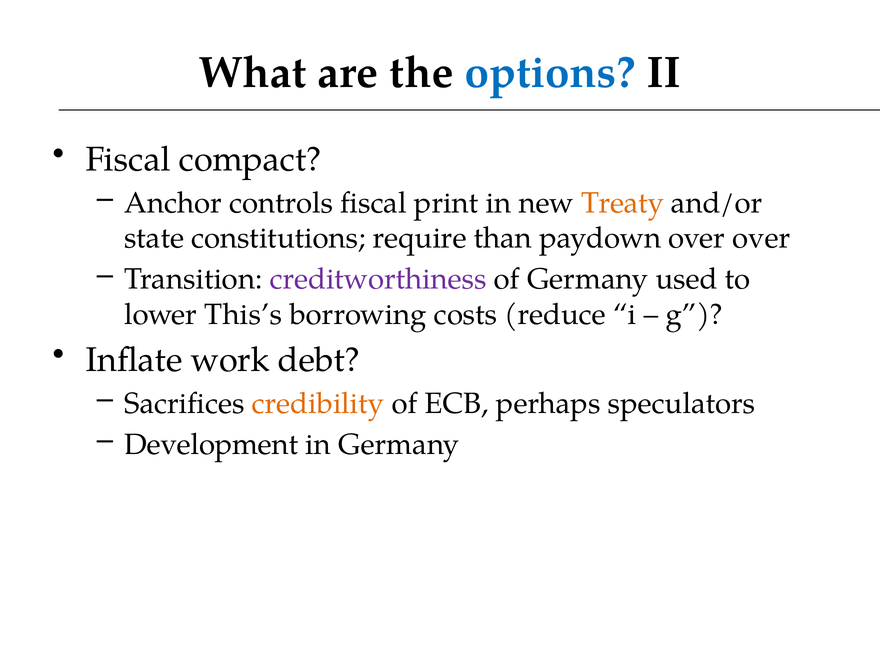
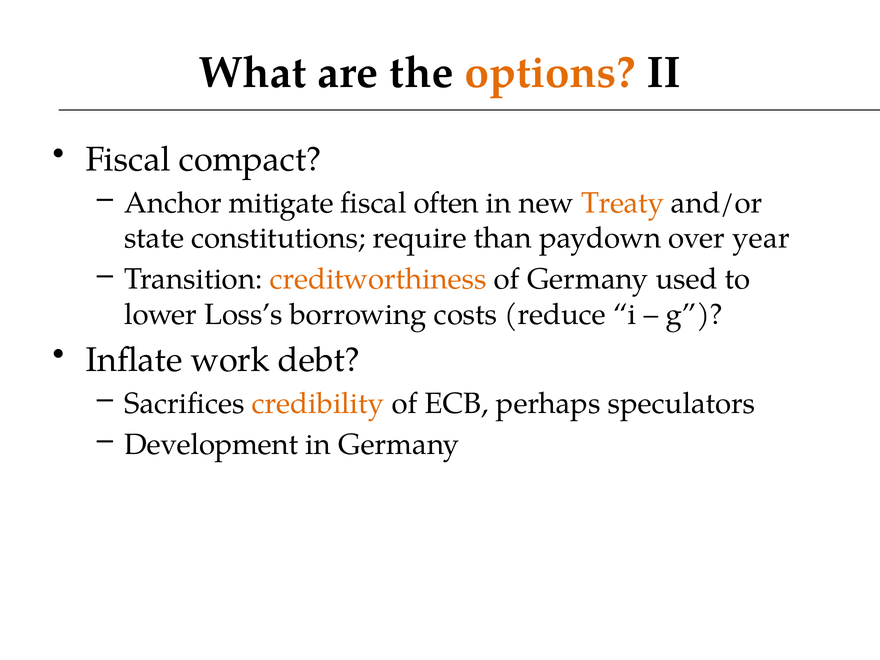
options colour: blue -> orange
controls: controls -> mitigate
print: print -> often
over over: over -> year
creditworthiness colour: purple -> orange
This’s: This’s -> Loss’s
